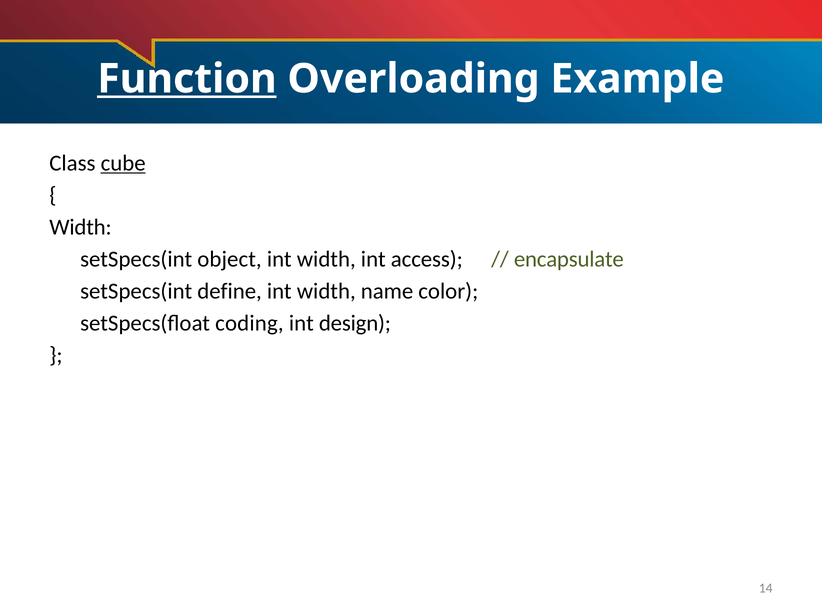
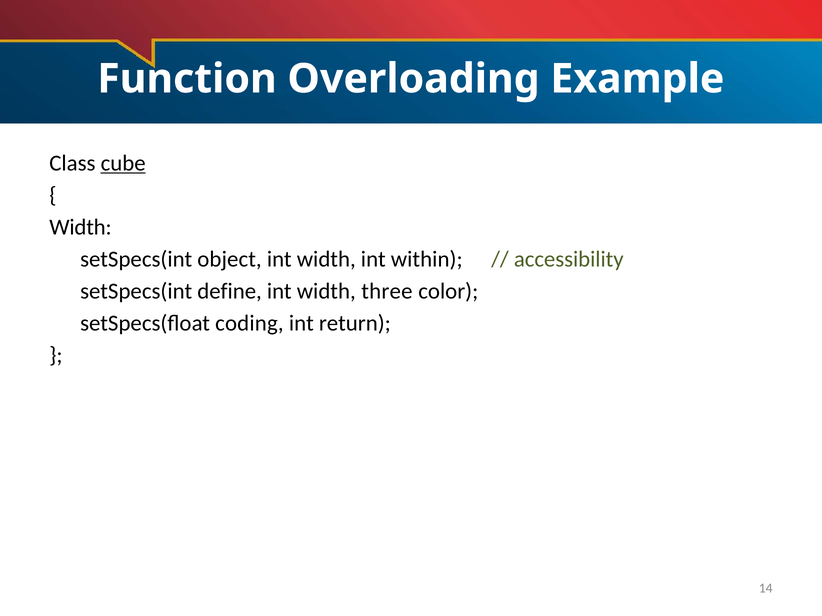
Function underline: present -> none
access: access -> within
encapsulate: encapsulate -> accessibility
name: name -> three
design: design -> return
